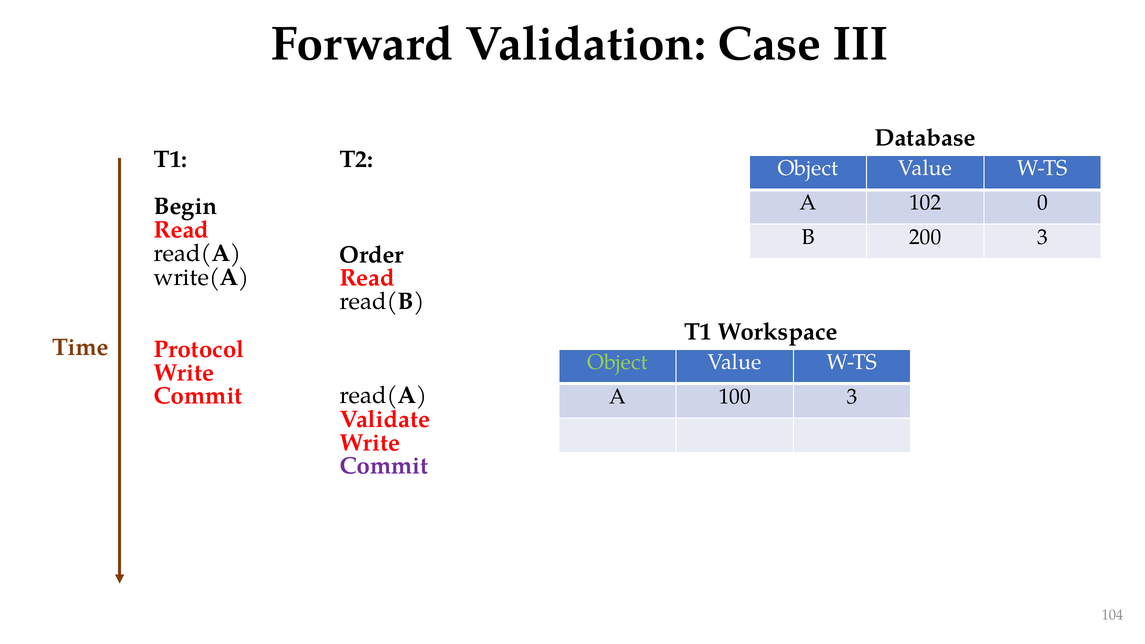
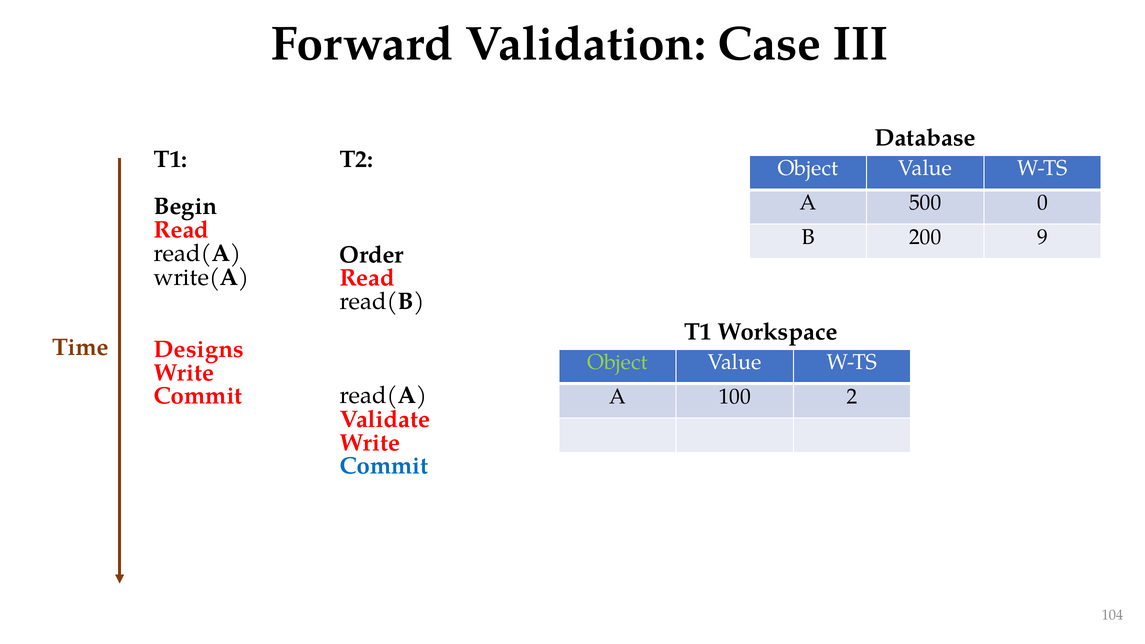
102: 102 -> 500
200 3: 3 -> 9
Protocol: Protocol -> Designs
100 3: 3 -> 2
Commit at (384, 466) colour: purple -> blue
